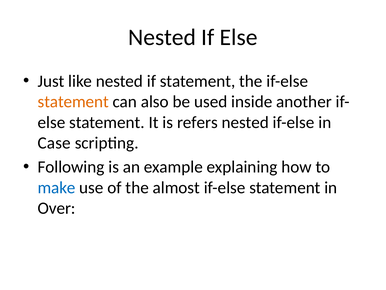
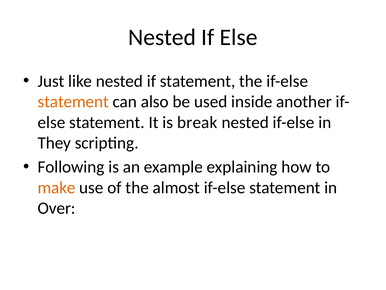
refers: refers -> break
Case: Case -> They
make colour: blue -> orange
